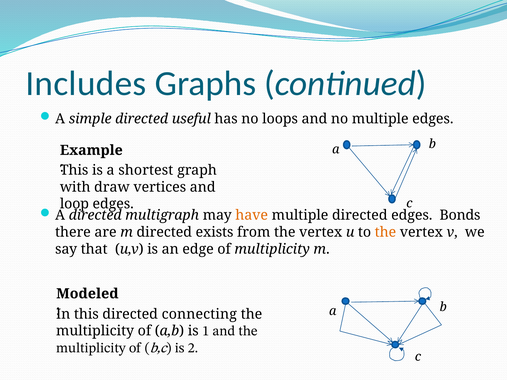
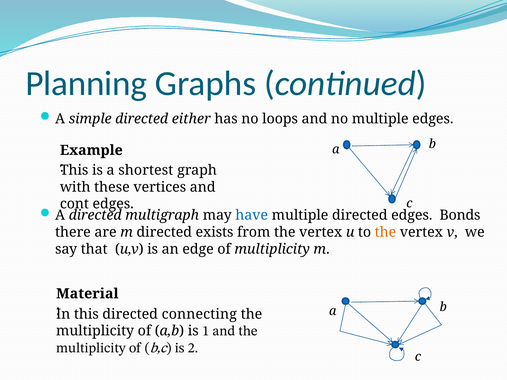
Includes: Includes -> Planning
useful: useful -> either
draw: draw -> these
loop: loop -> cont
have colour: orange -> blue
Modeled: Modeled -> Material
